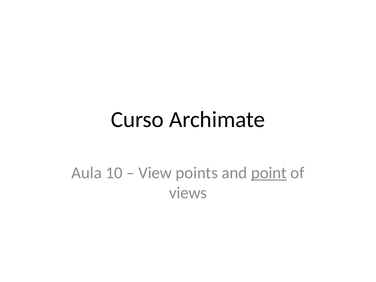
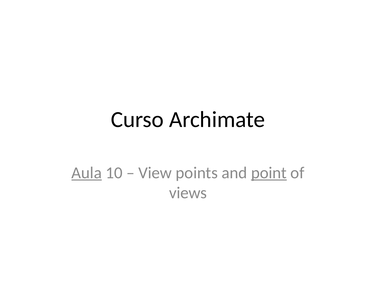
Aula underline: none -> present
